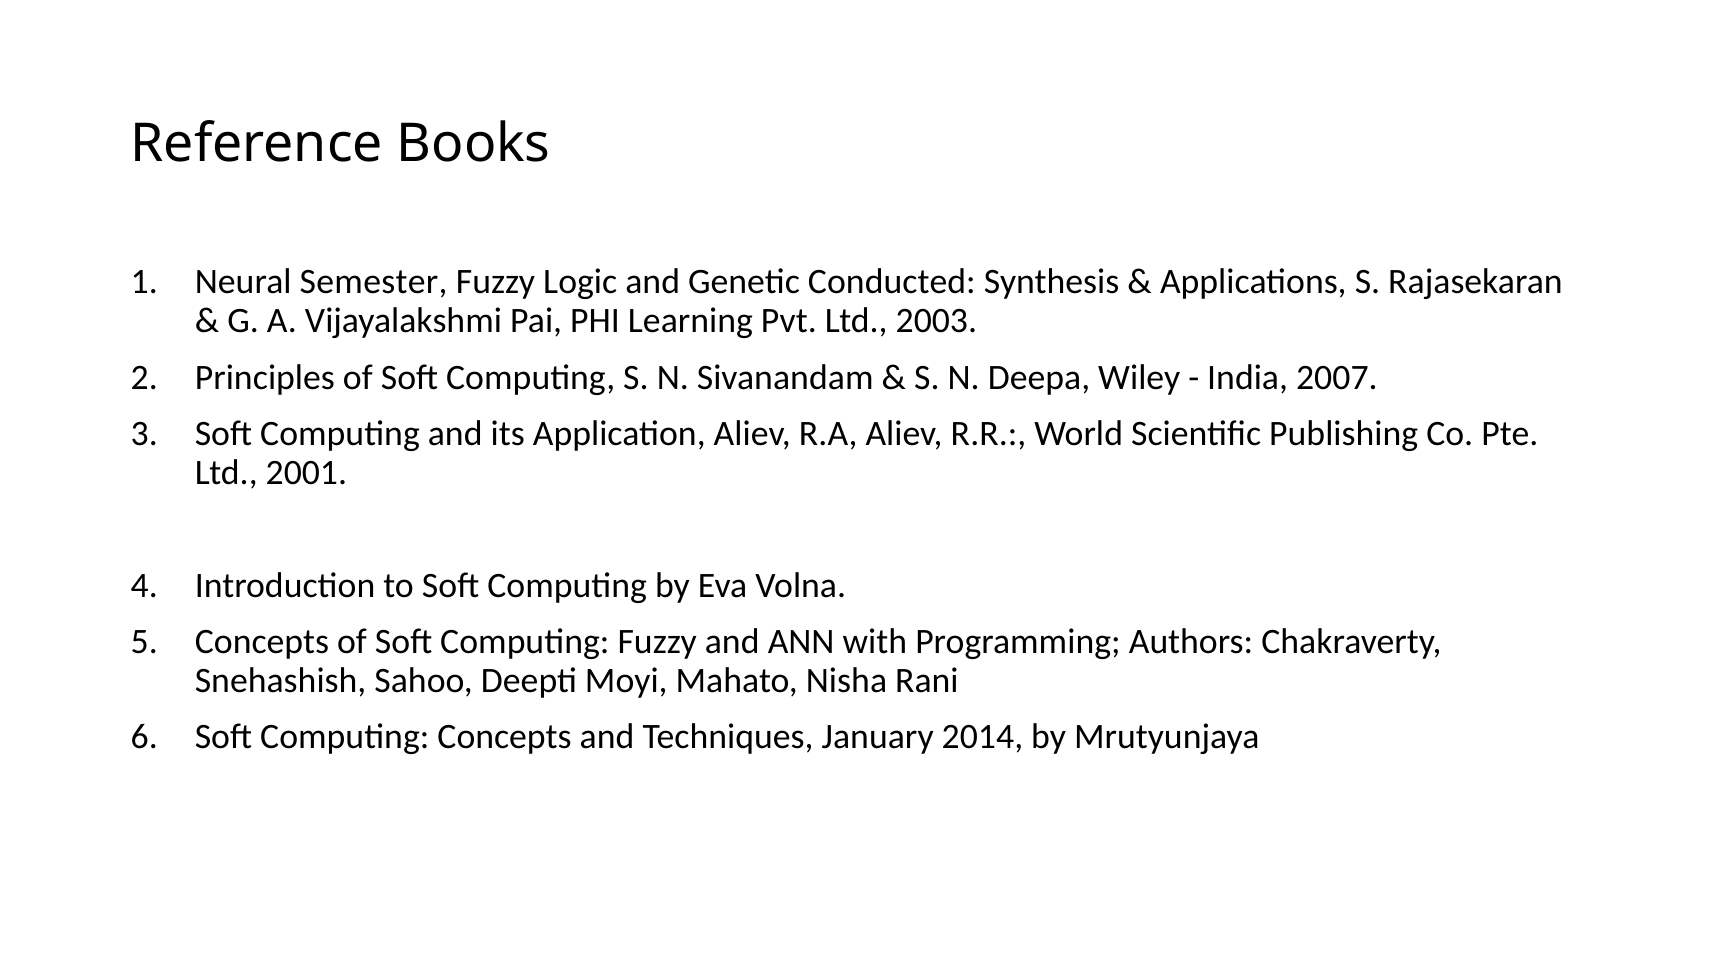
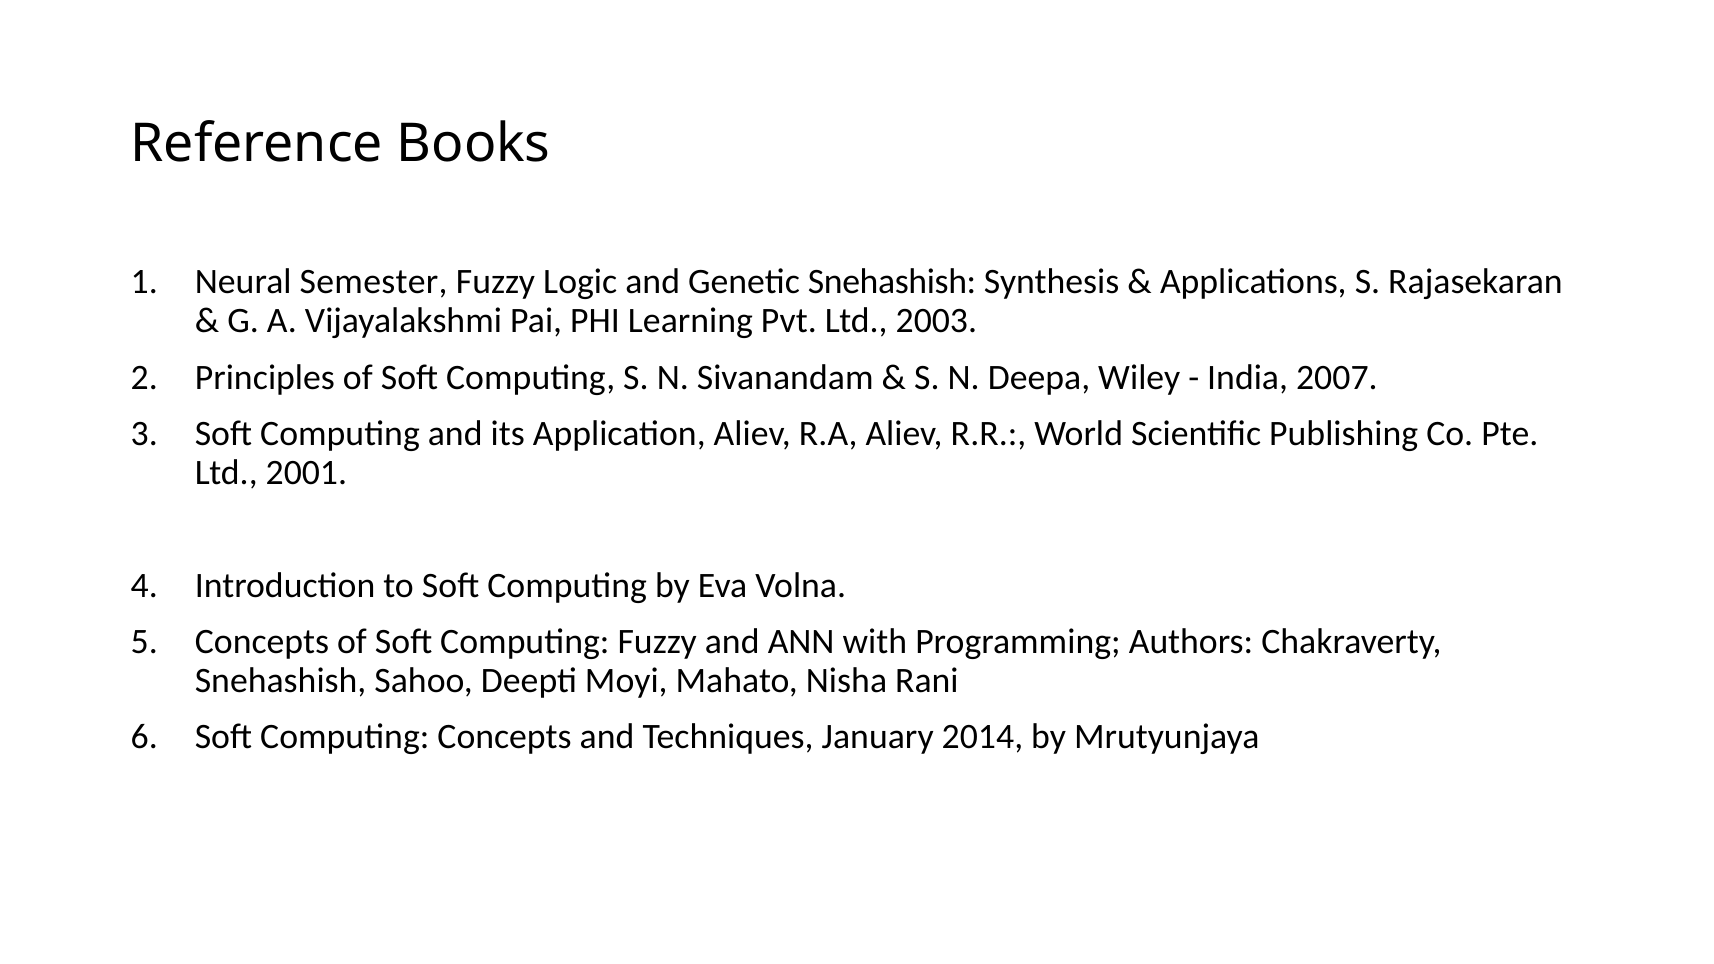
Genetic Conducted: Conducted -> Snehashish
